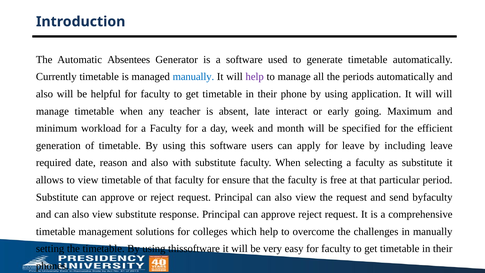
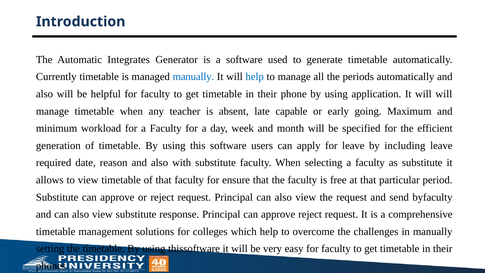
Absentees: Absentees -> Integrates
help at (255, 77) colour: purple -> blue
interact: interact -> capable
